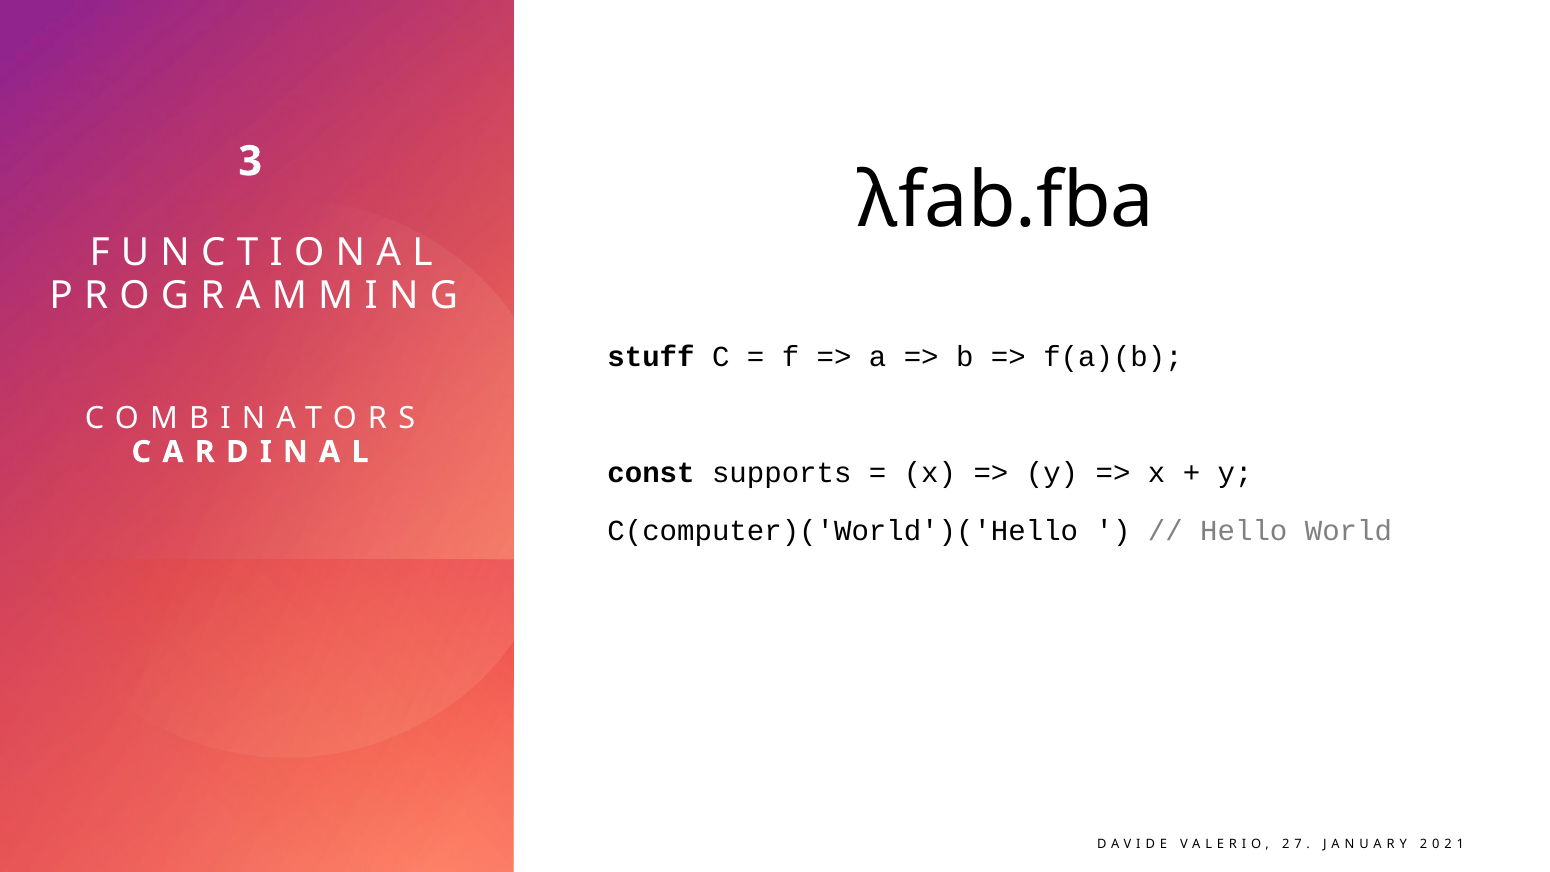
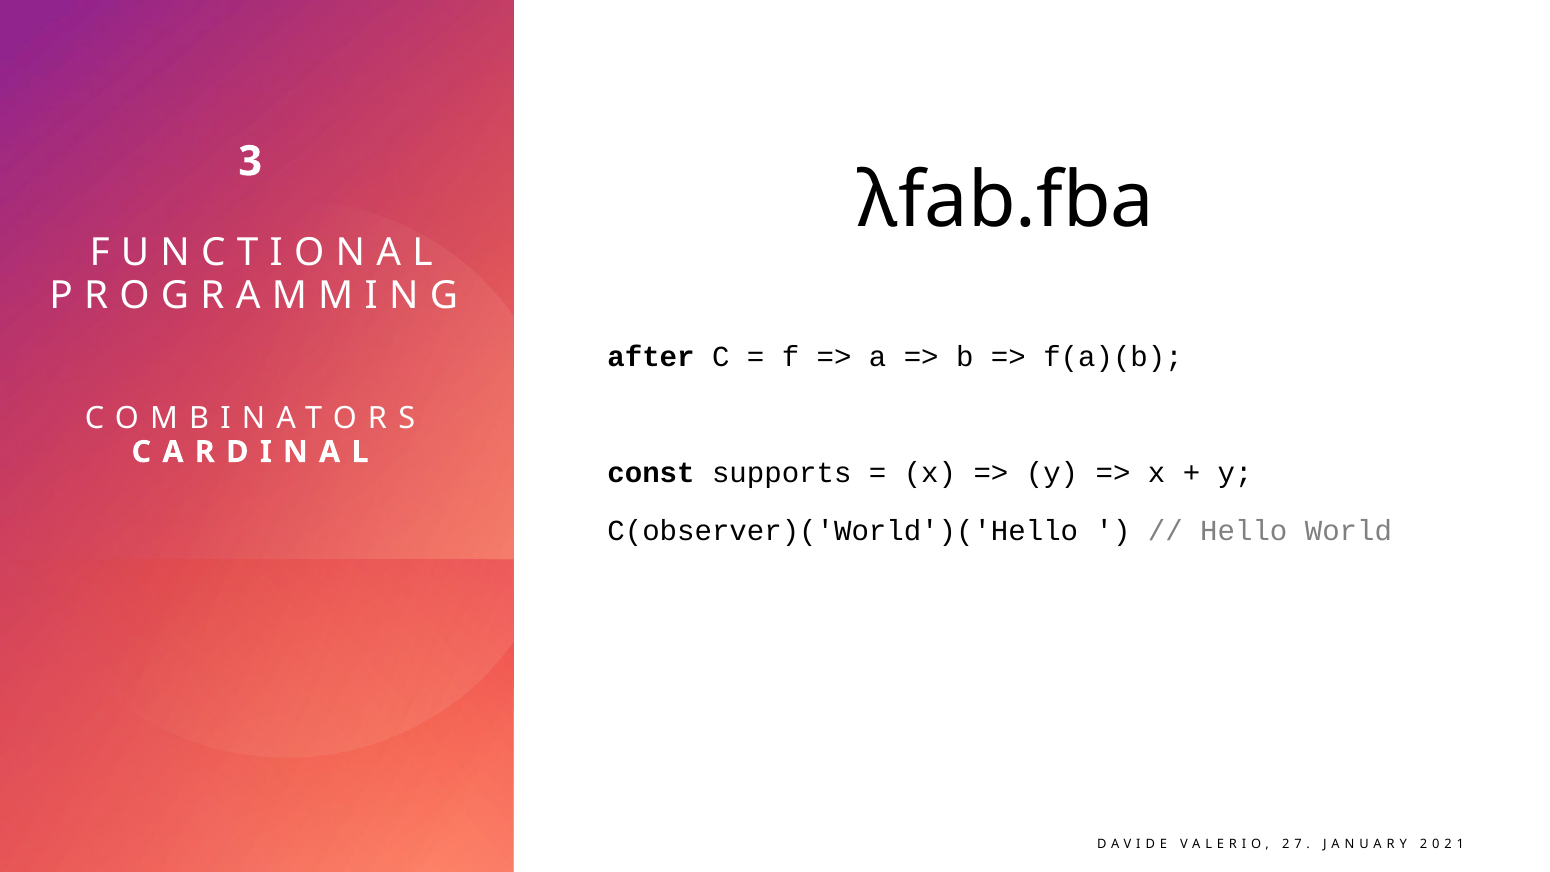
stuff: stuff -> after
C(computer)('World')('Hello: C(computer)('World')('Hello -> C(observer)('World')('Hello
